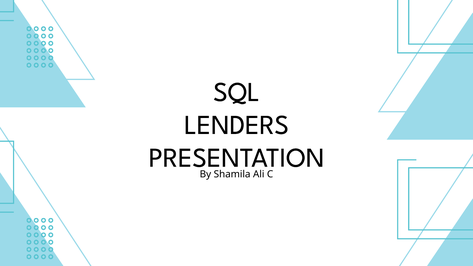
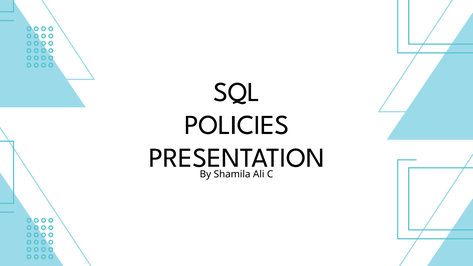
LENDERS: LENDERS -> POLICIES
